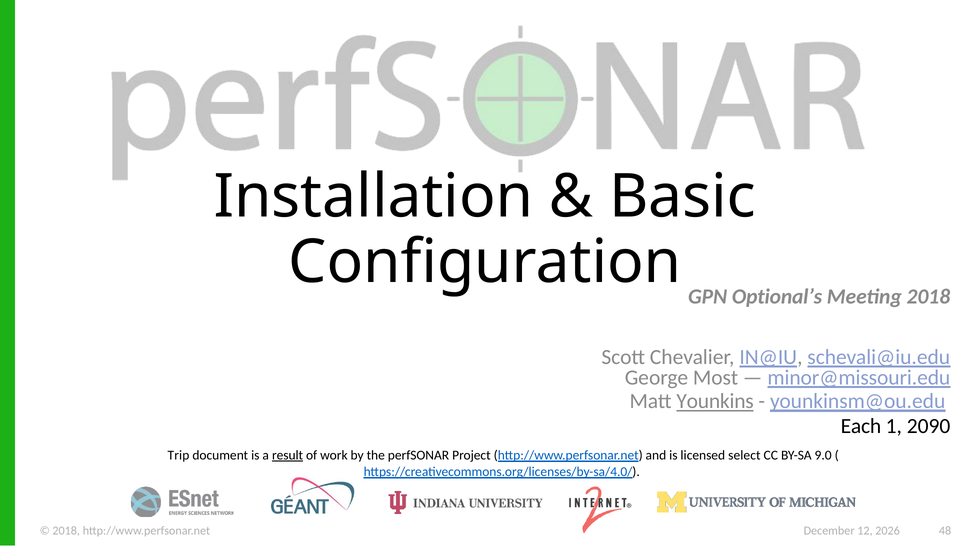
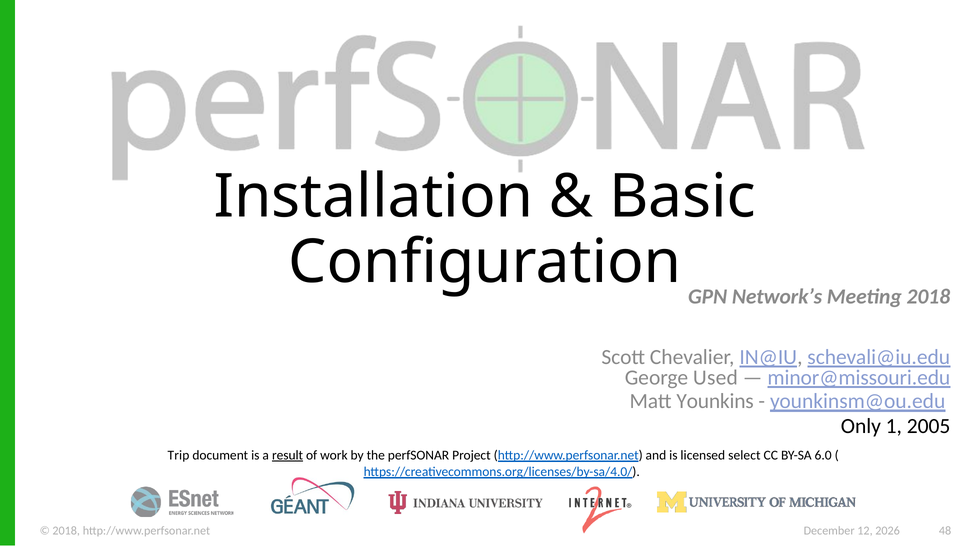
Optional’s: Optional’s -> Network’s
Most: Most -> Used
Younkins underline: present -> none
Each: Each -> Only
2090: 2090 -> 2005
9.0: 9.0 -> 6.0
